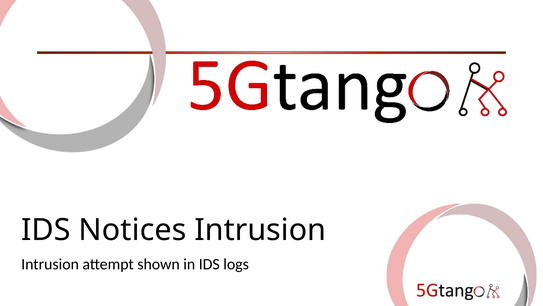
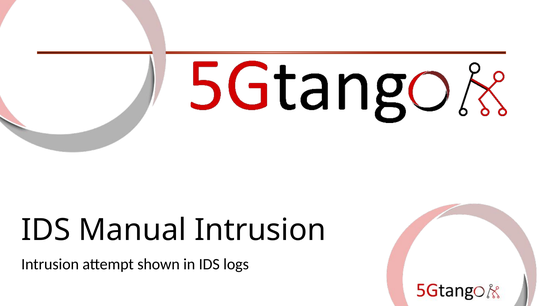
Notices: Notices -> Manual
